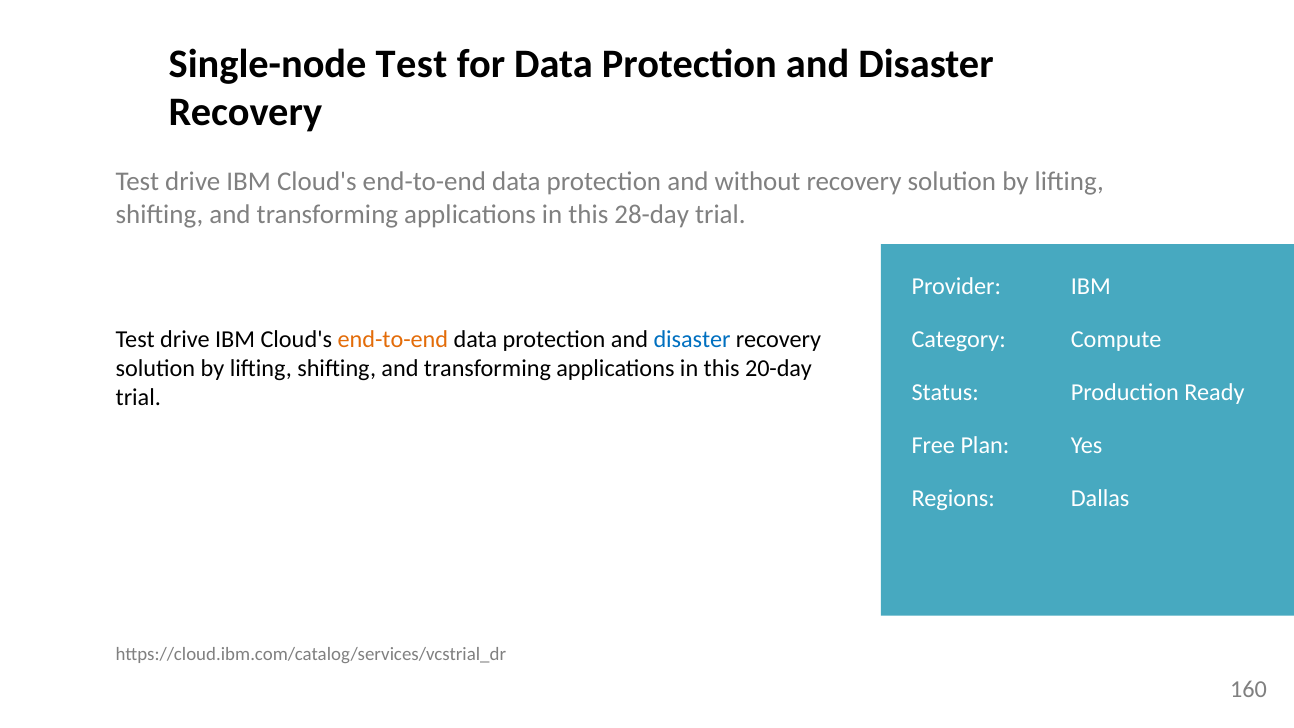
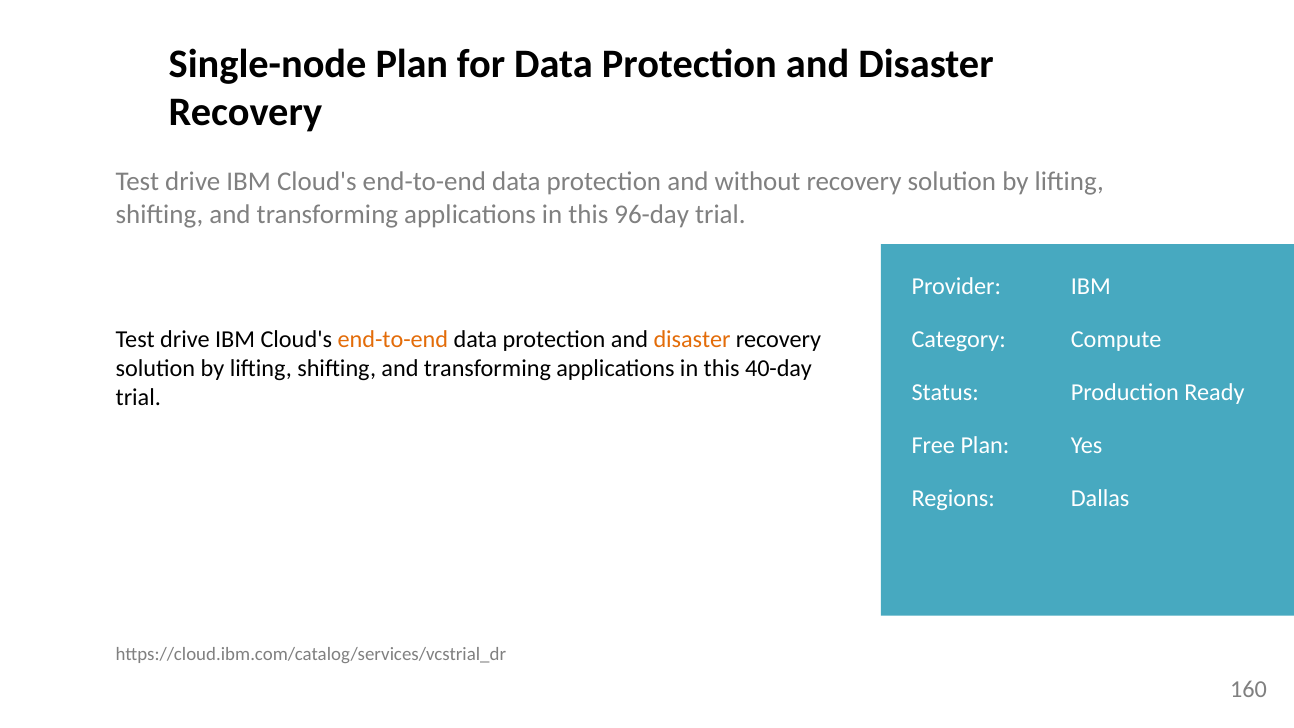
Single-node Test: Test -> Plan
28-day: 28-day -> 96-day
disaster at (692, 339) colour: blue -> orange
20-day: 20-day -> 40-day
